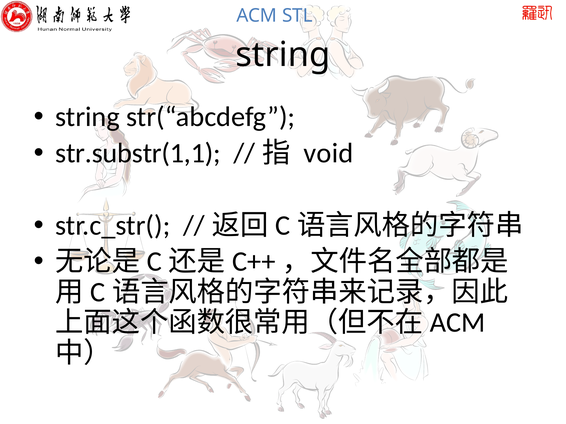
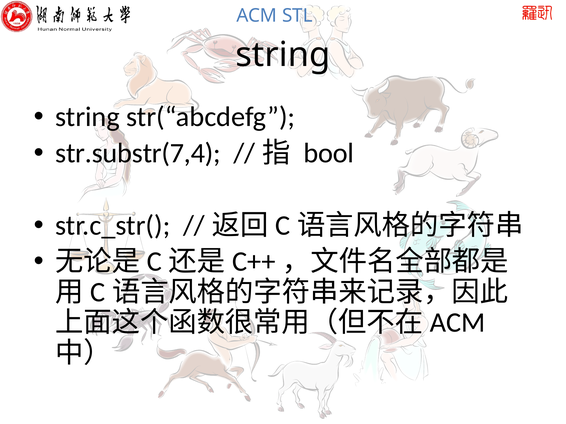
str.substr(1,1: str.substr(1,1 -> str.substr(7,4
void: void -> bool
